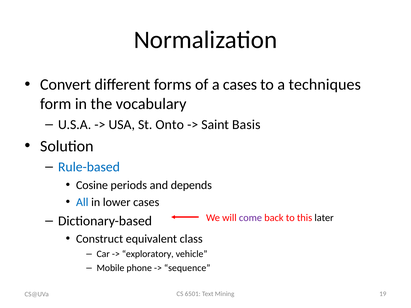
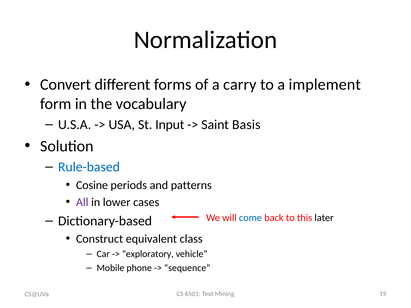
a cases: cases -> carry
techniques: techniques -> implement
Onto: Onto -> Input
depends: depends -> patterns
All colour: blue -> purple
come colour: purple -> blue
